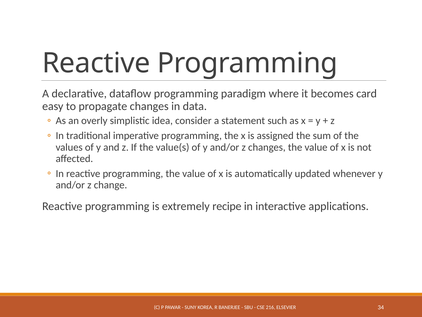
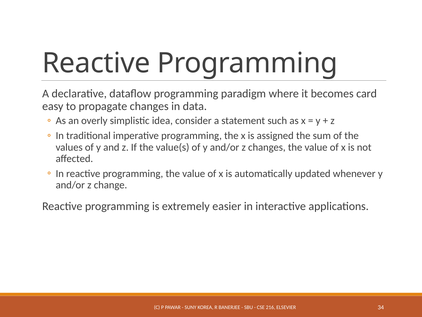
recipe: recipe -> easier
